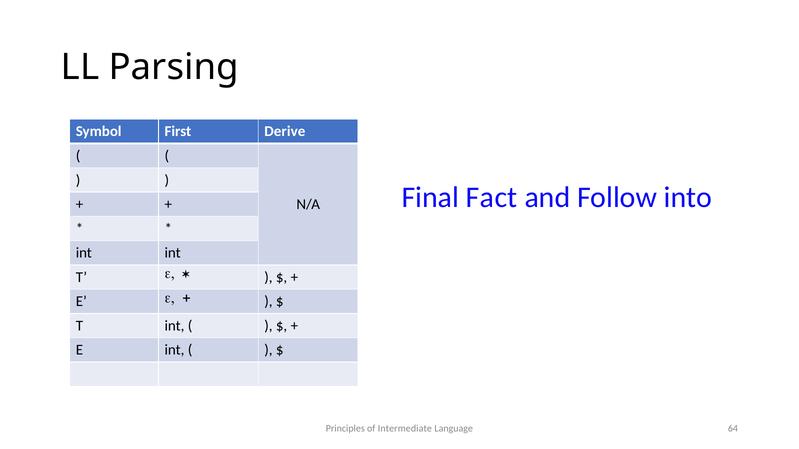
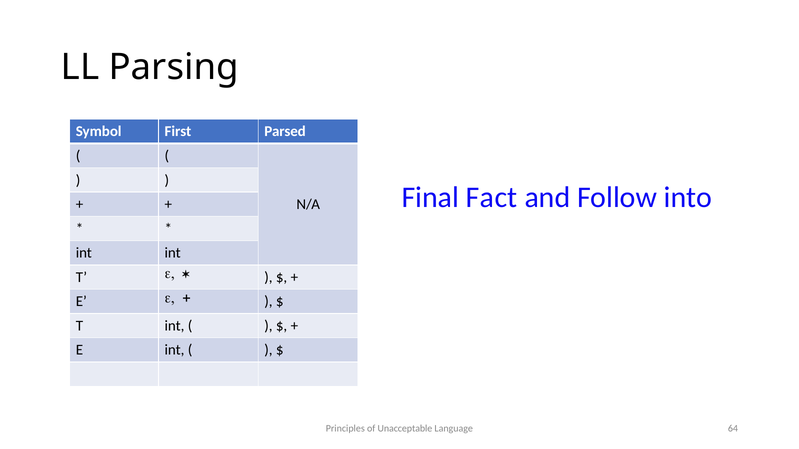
Derive: Derive -> Parsed
Intermediate: Intermediate -> Unacceptable
